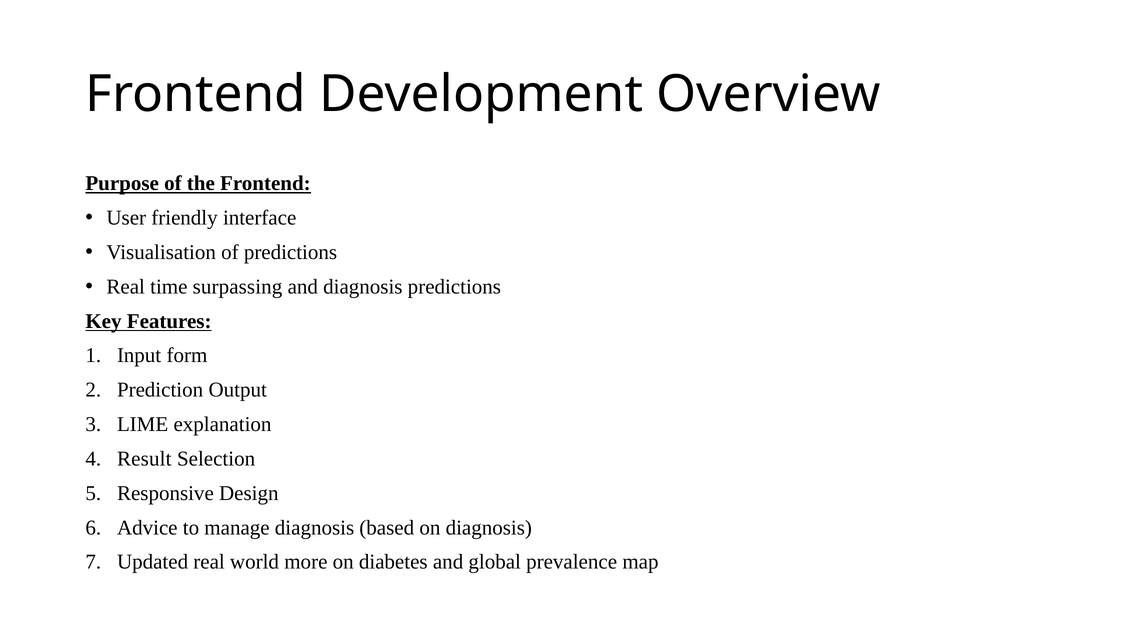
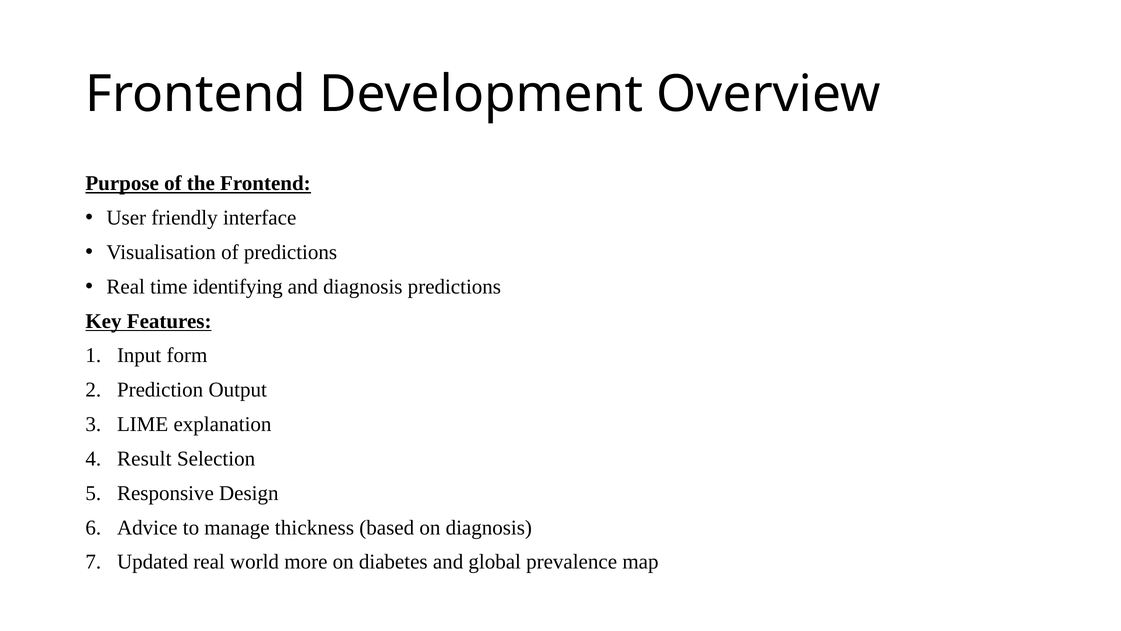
surpassing: surpassing -> identifying
manage diagnosis: diagnosis -> thickness
